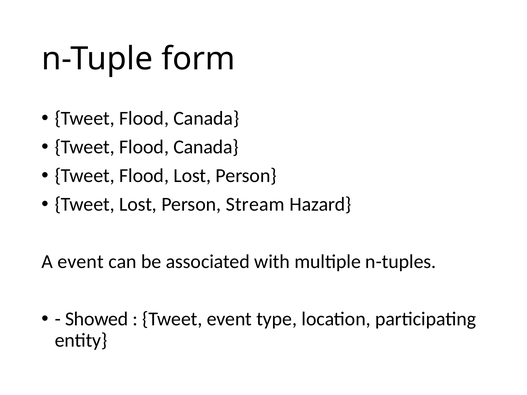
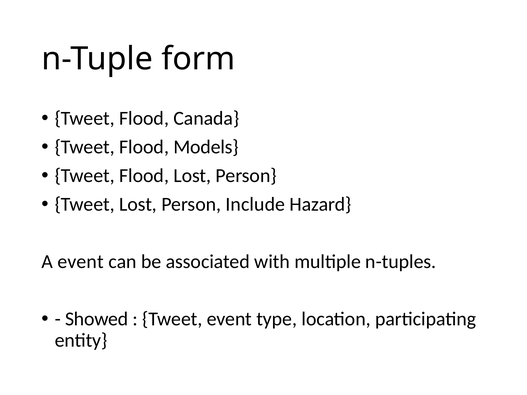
Canada at (206, 147): Canada -> Models
Stream: Stream -> Include
